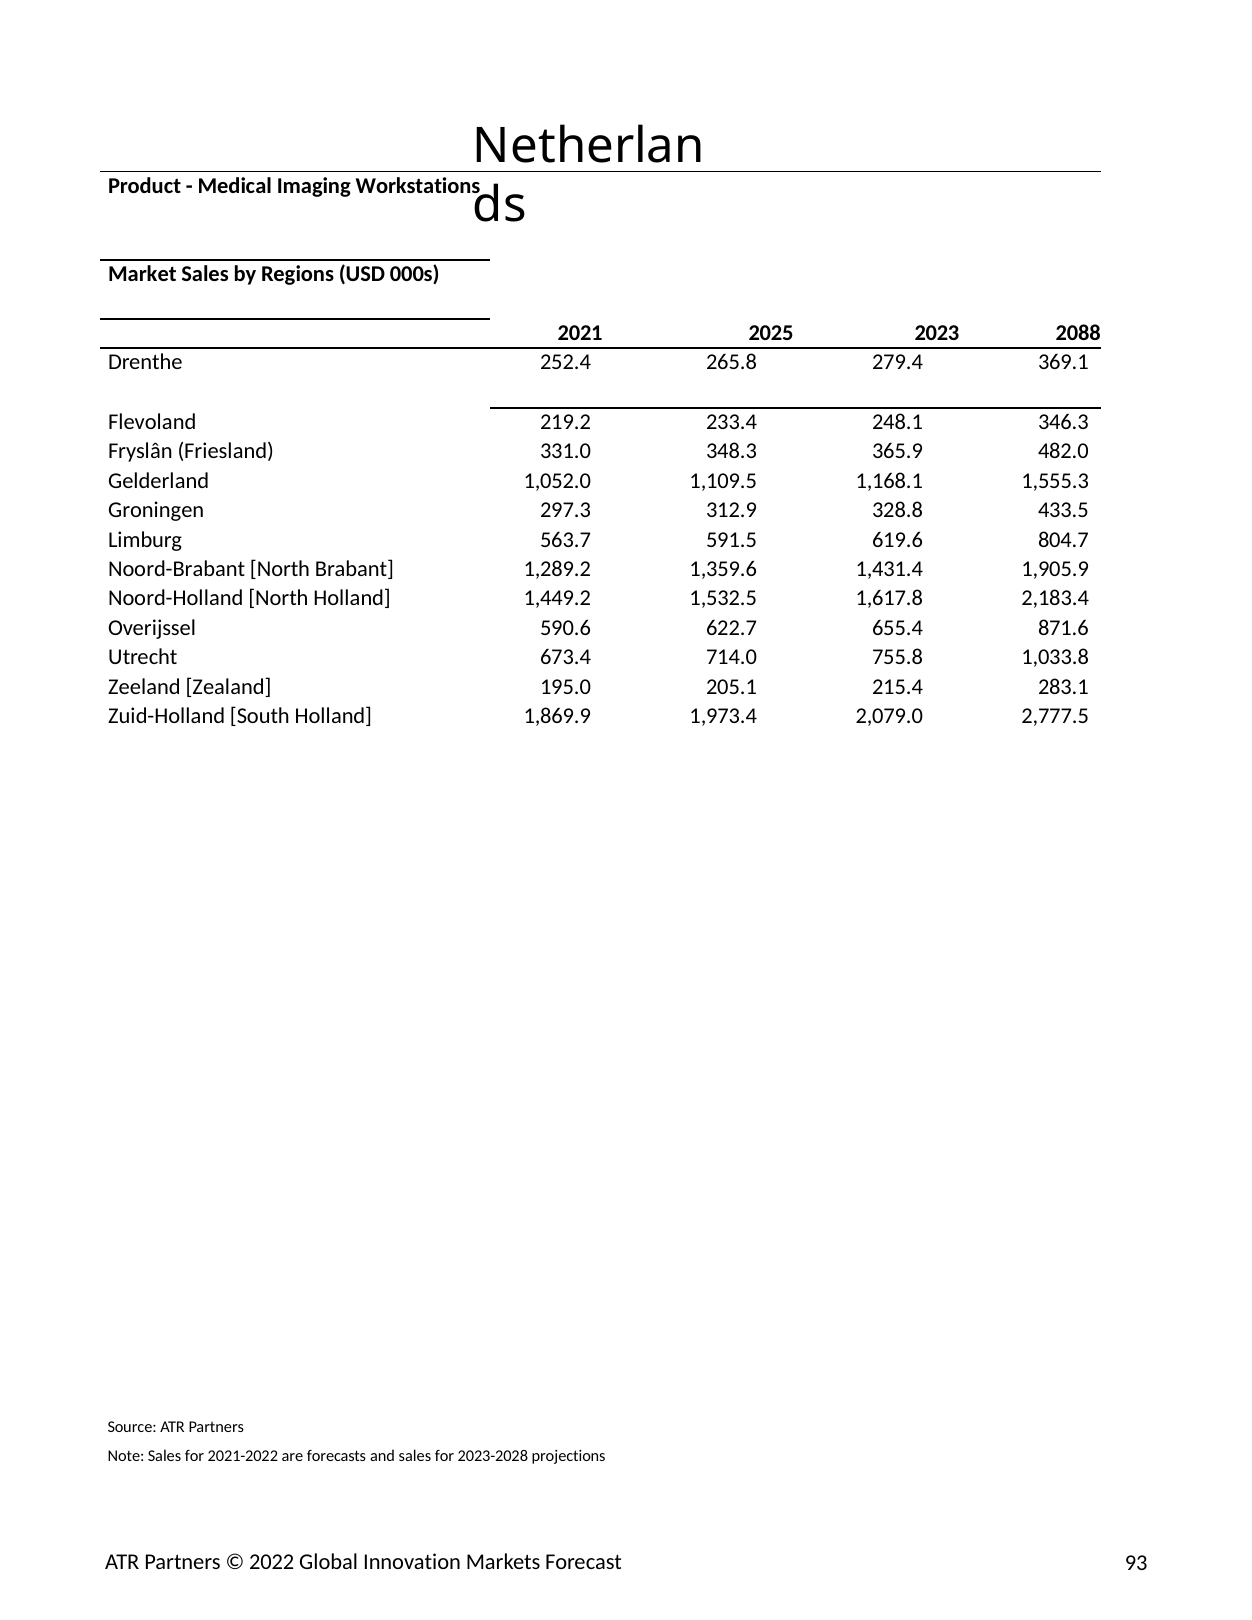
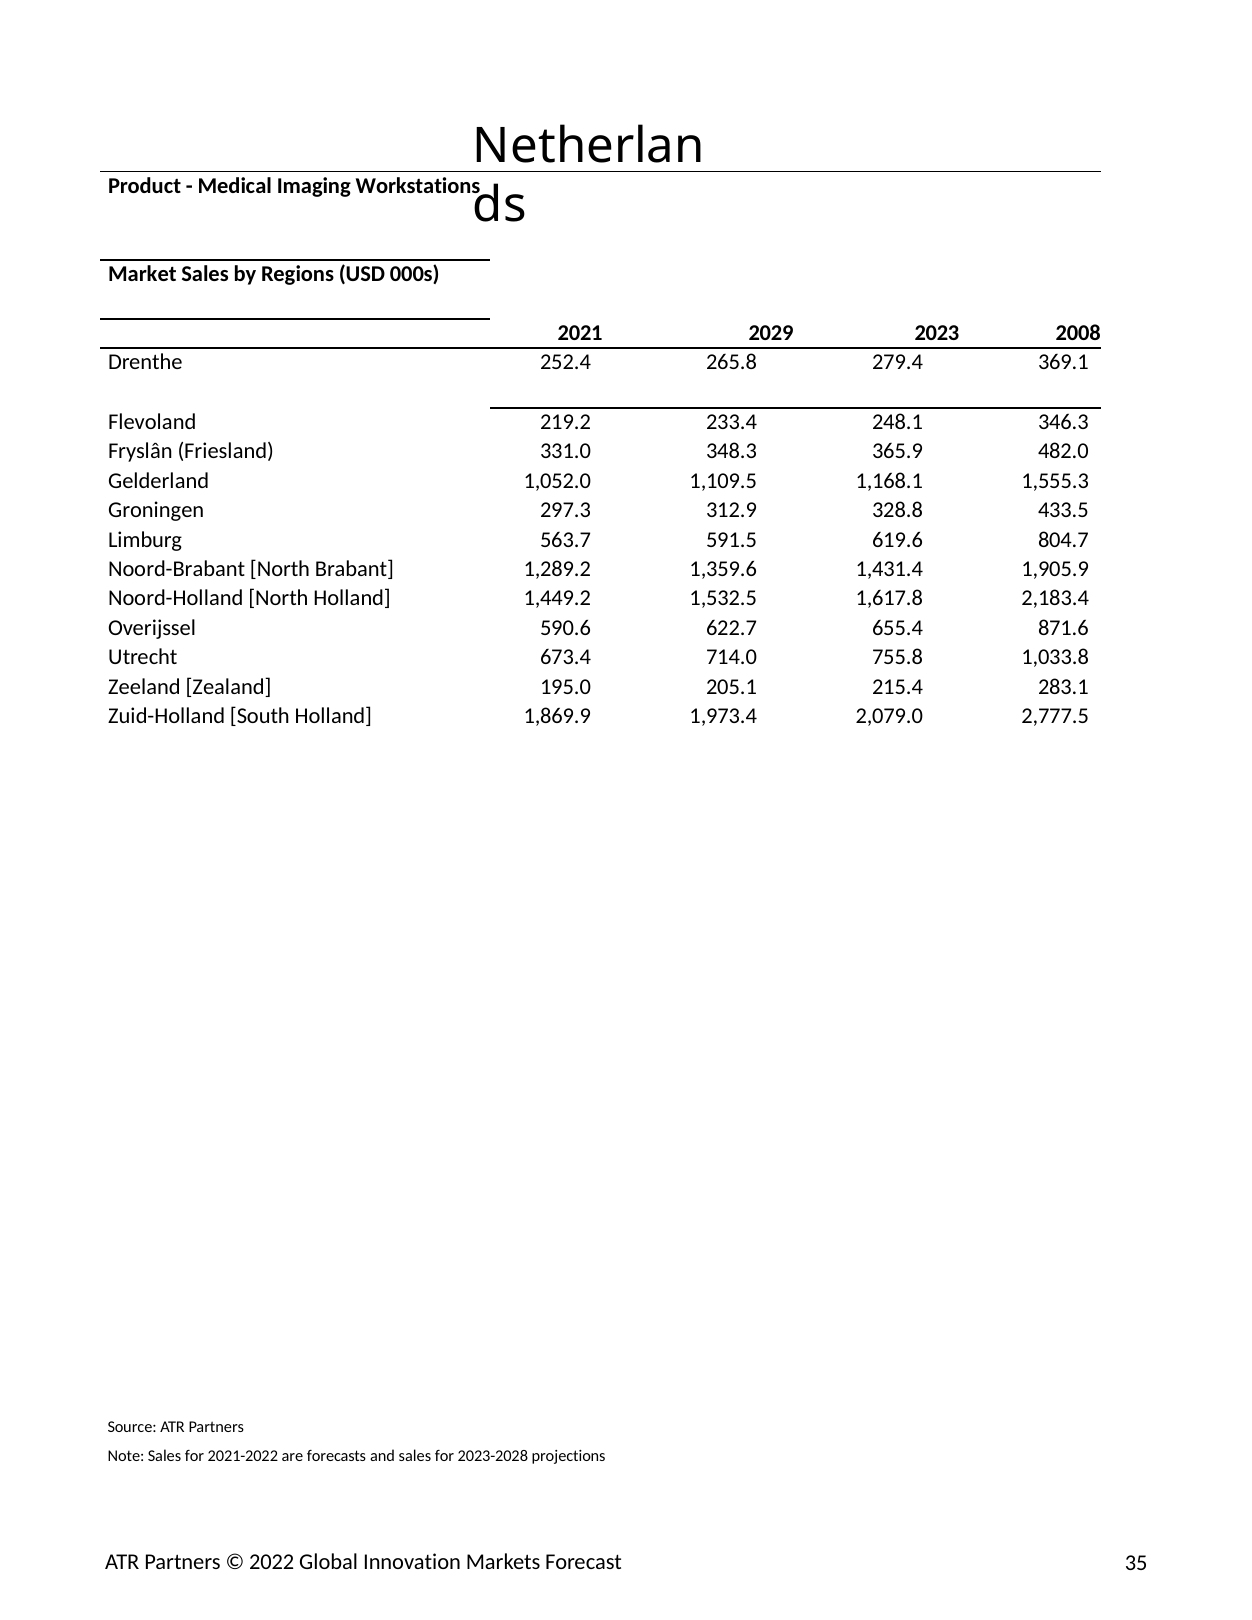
2025: 2025 -> 2029
2088: 2088 -> 2008
93: 93 -> 35
